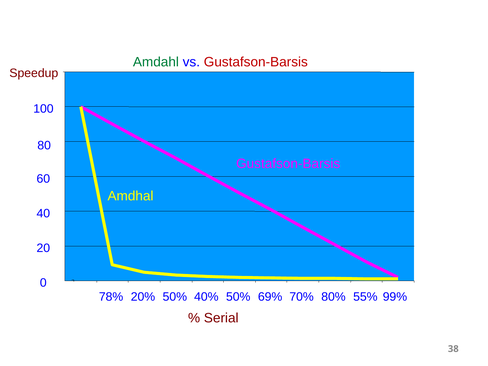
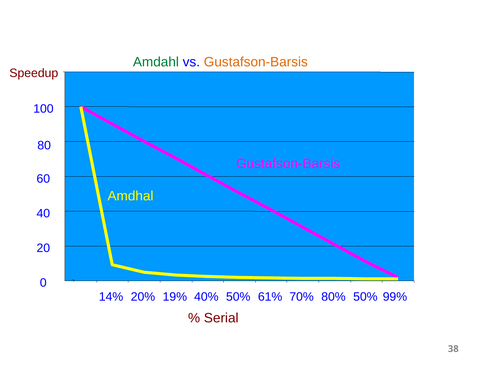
Gustafson-Barsis at (256, 62) colour: red -> orange
78%: 78% -> 14%
20% 50%: 50% -> 19%
69%: 69% -> 61%
80% 55%: 55% -> 50%
